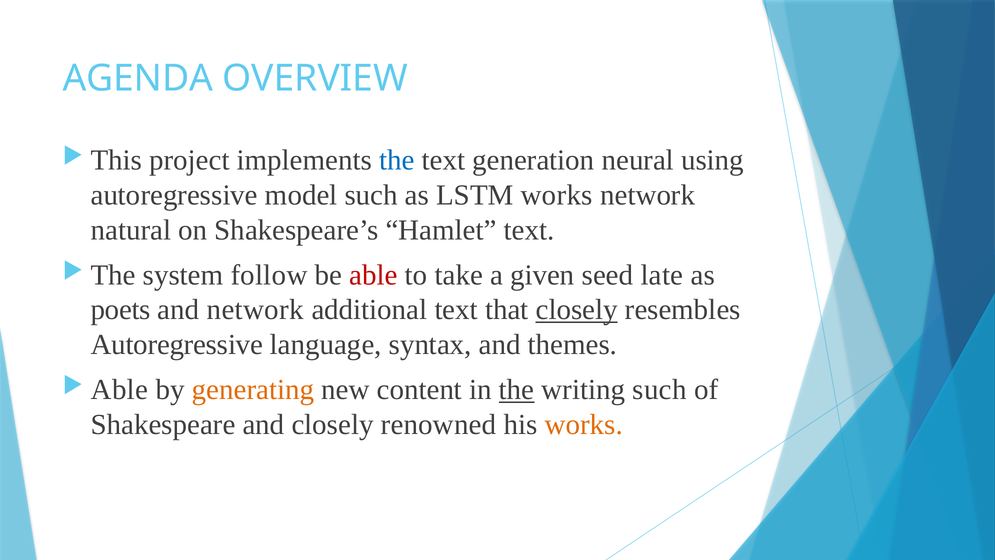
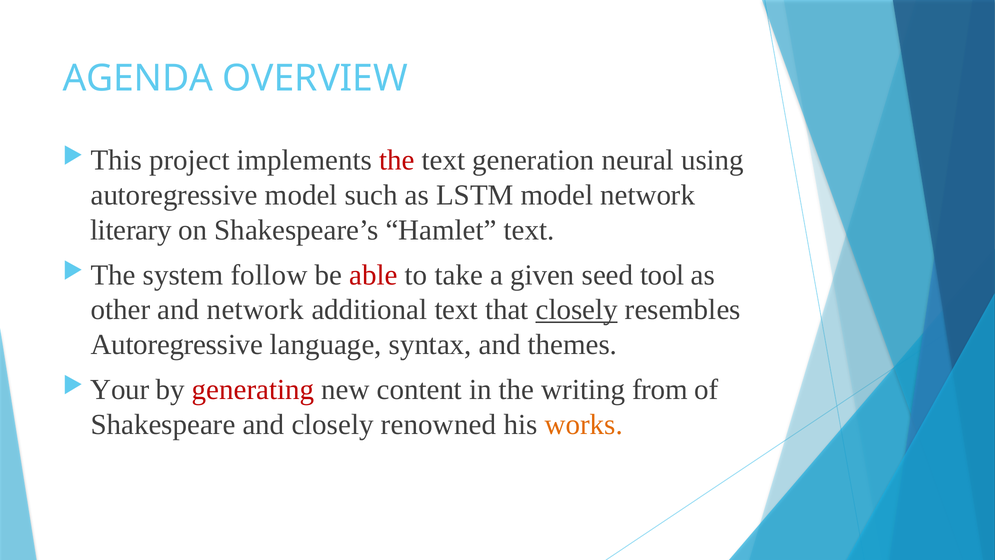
the at (397, 160) colour: blue -> red
LSTM works: works -> model
natural: natural -> literary
late: late -> tool
poets: poets -> other
Able at (120, 390): Able -> Your
generating colour: orange -> red
the at (517, 390) underline: present -> none
writing such: such -> from
